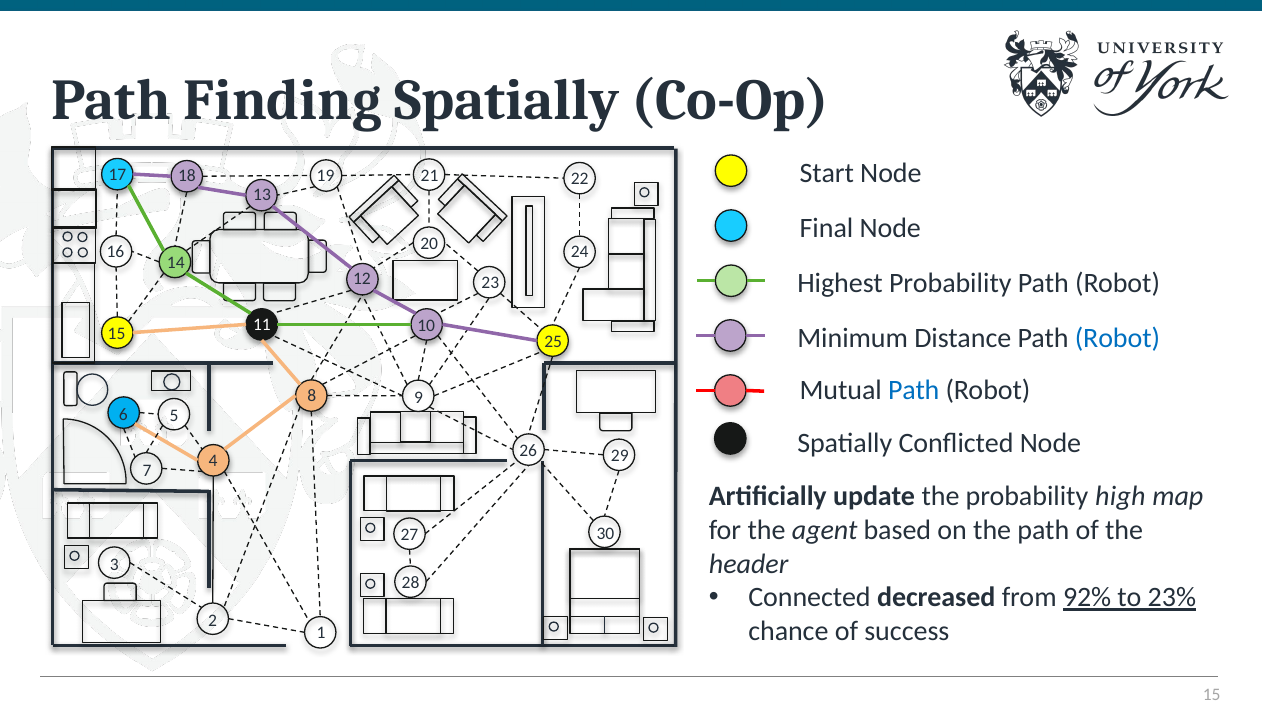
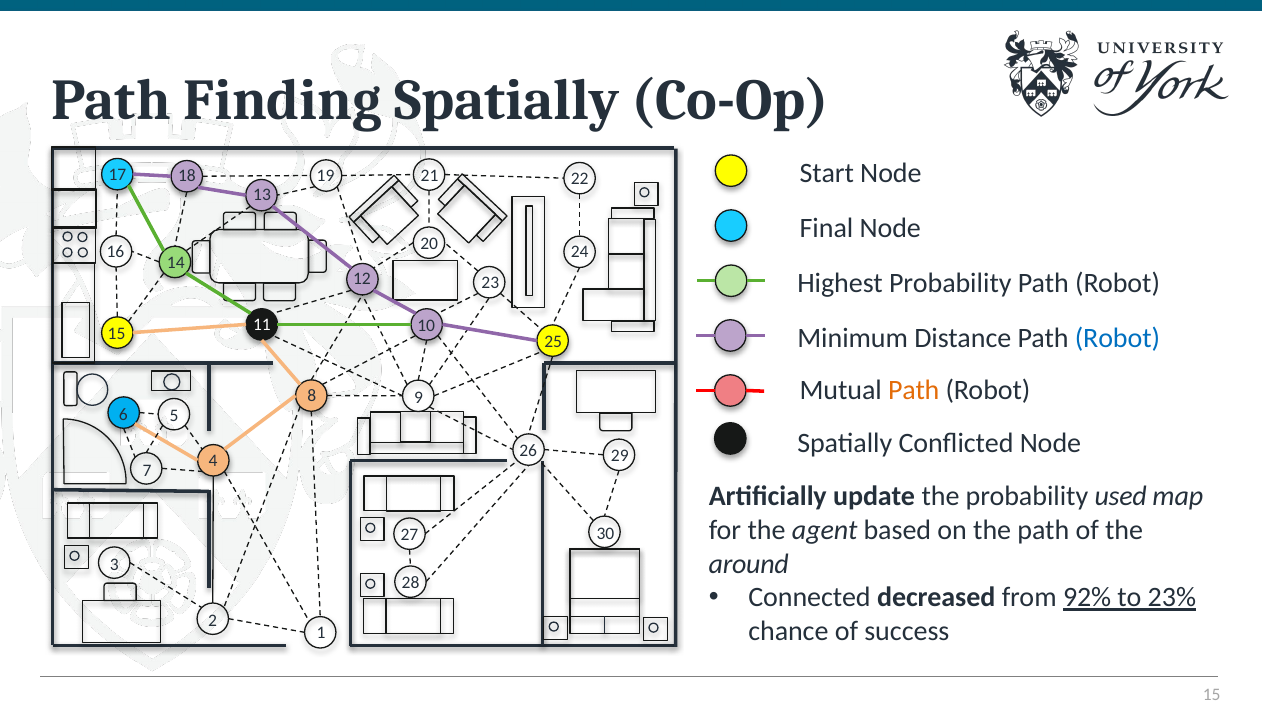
Path at (914, 390) colour: blue -> orange
high: high -> used
header: header -> around
